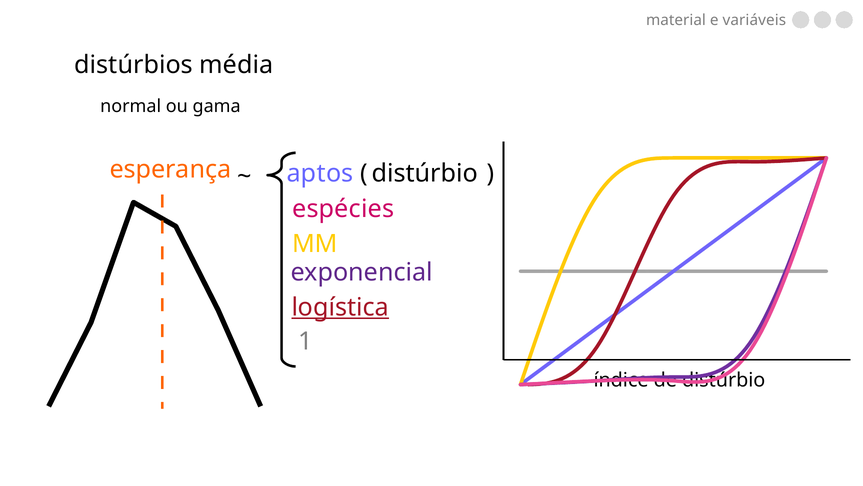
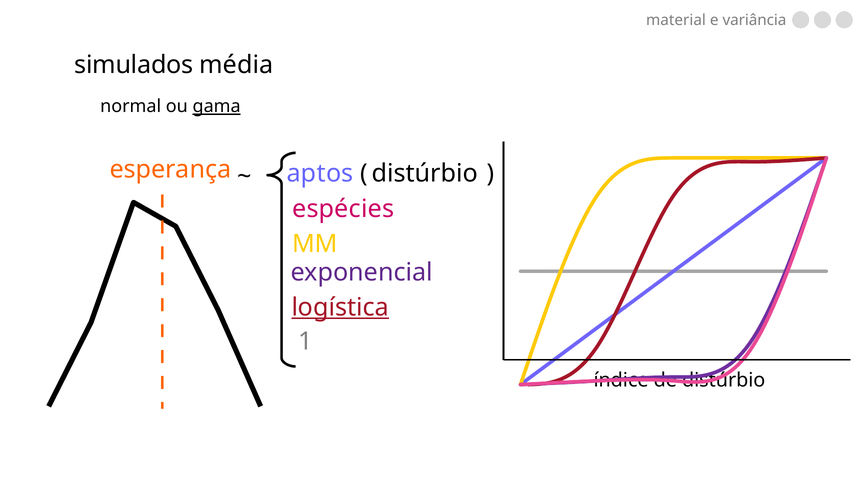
variáveis: variáveis -> variância
distúrbios: distúrbios -> simulados
gama underline: none -> present
